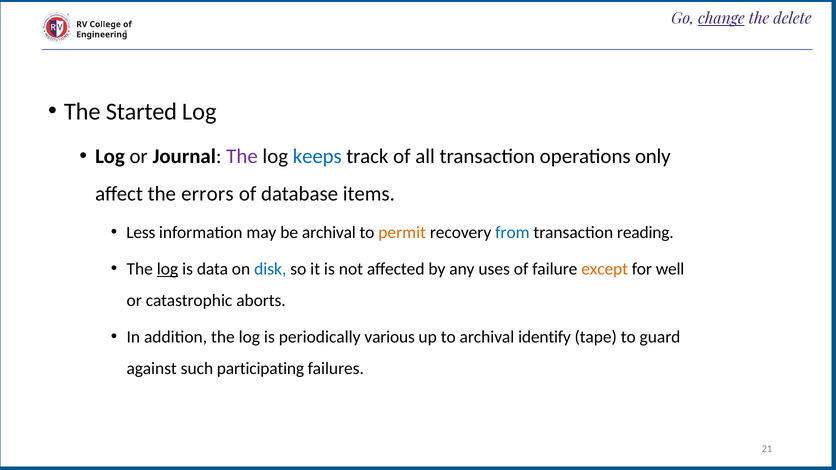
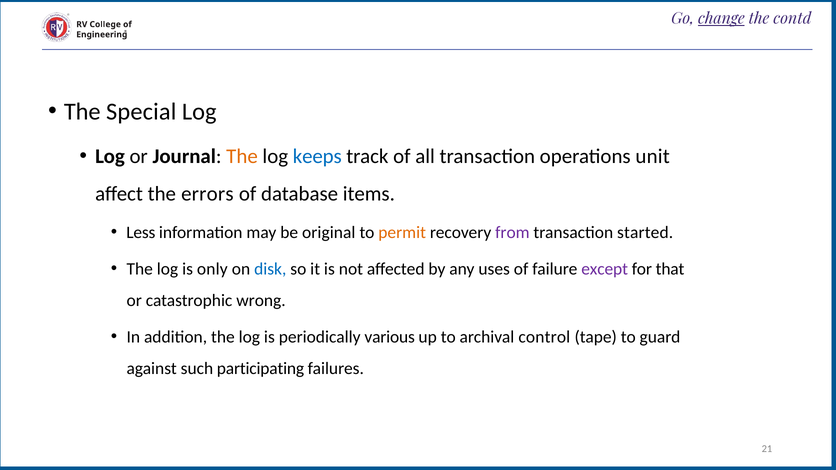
delete: delete -> contd
Started: Started -> Special
The at (242, 156) colour: purple -> orange
only: only -> unit
be archival: archival -> original
from colour: blue -> purple
reading: reading -> started
log at (167, 269) underline: present -> none
data: data -> only
except colour: orange -> purple
well: well -> that
aborts: aborts -> wrong
identify: identify -> control
